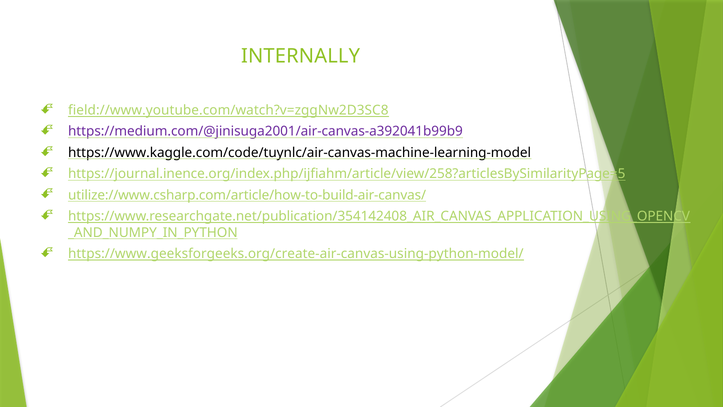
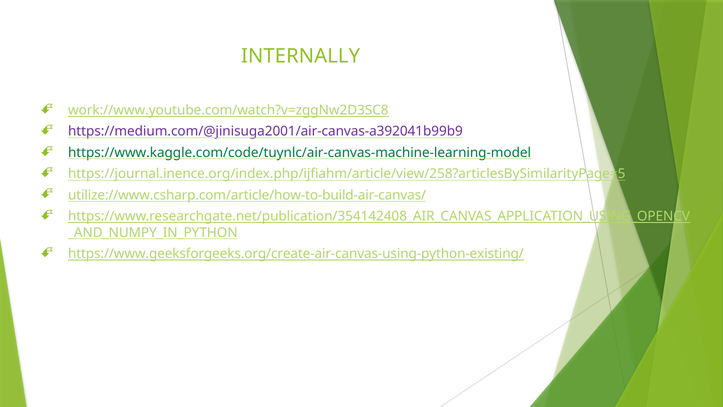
field://www.youtube.com/watch?v=zggNw2D3SC8: field://www.youtube.com/watch?v=zggNw2D3SC8 -> work://www.youtube.com/watch?v=zggNw2D3SC8
https://www.kaggle.com/code/tuynlc/air-canvas-machine-learning-model colour: black -> green
https://www.geeksforgeeks.org/create-air-canvas-using-python-model/: https://www.geeksforgeeks.org/create-air-canvas-using-python-model/ -> https://www.geeksforgeeks.org/create-air-canvas-using-python-existing/
